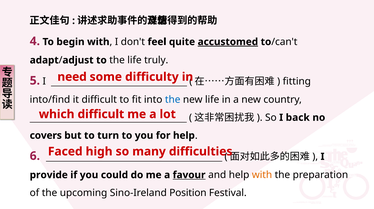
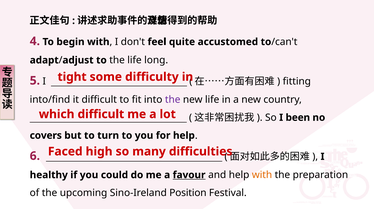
accustomed underline: present -> none
truly: truly -> long
need: need -> tight
the at (173, 100) colour: blue -> purple
back: back -> been
provide: provide -> healthy
